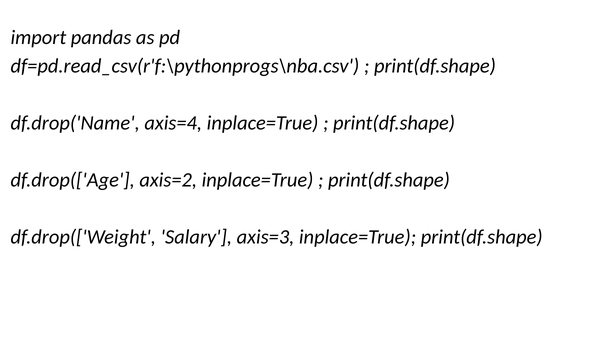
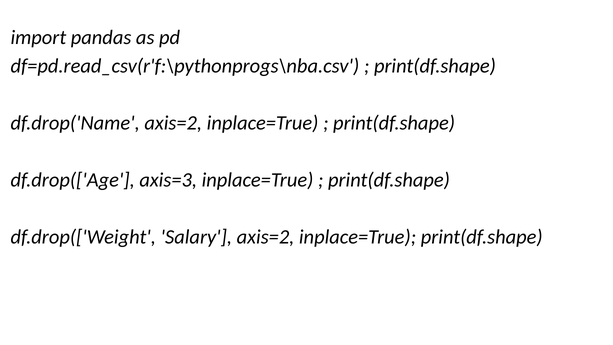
df.drop('Name axis=4: axis=4 -> axis=2
axis=2: axis=2 -> axis=3
Salary axis=3: axis=3 -> axis=2
